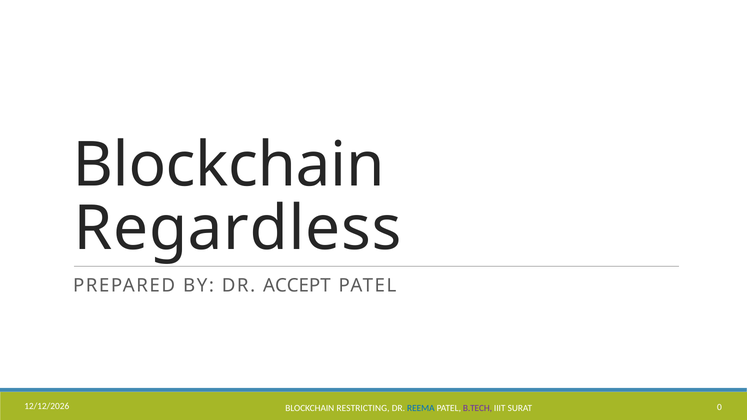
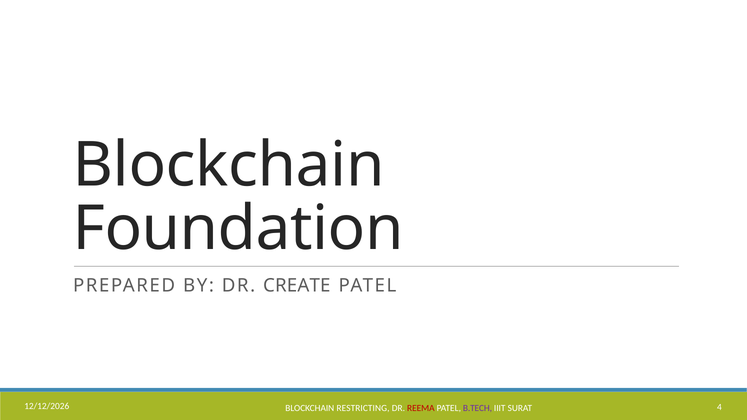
Regardless: Regardless -> Foundation
ACCEPT: ACCEPT -> CREATE
REEMA colour: blue -> red
0: 0 -> 4
